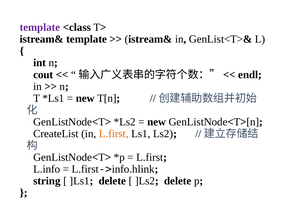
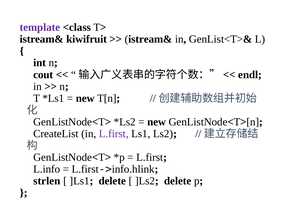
istream& template: template -> kiwifruit
L.first at (114, 134) colour: orange -> purple
string: string -> strlen
